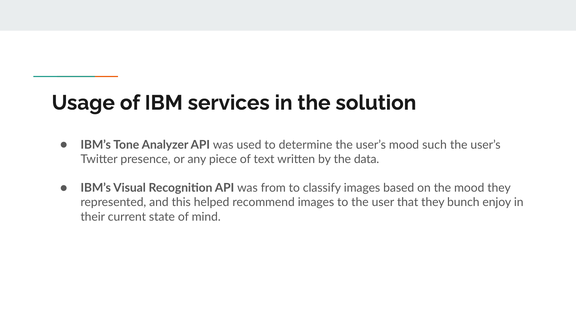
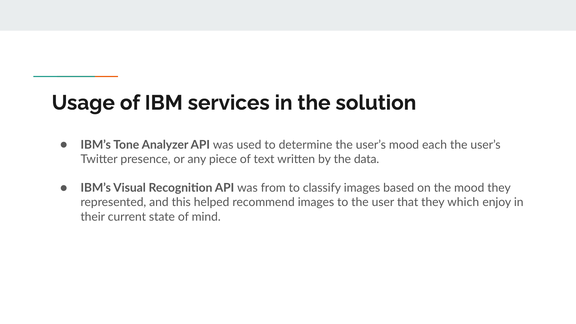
such: such -> each
bunch: bunch -> which
